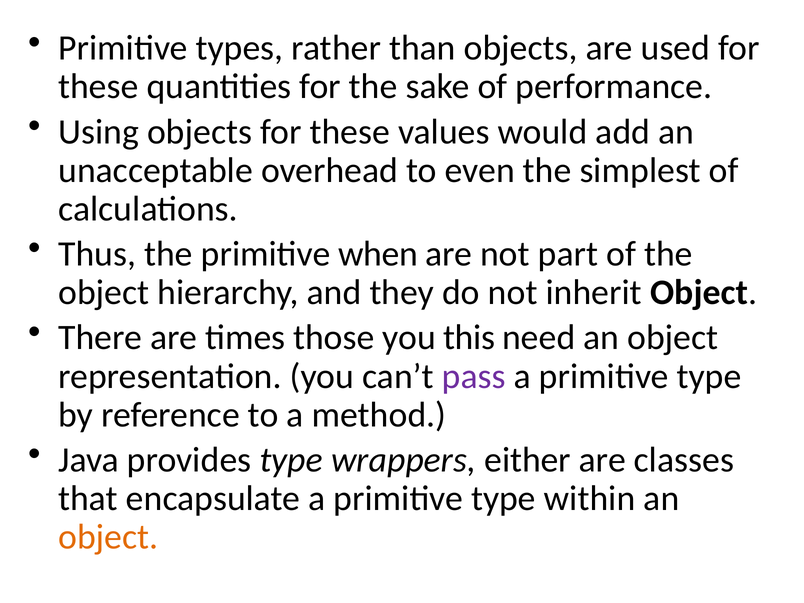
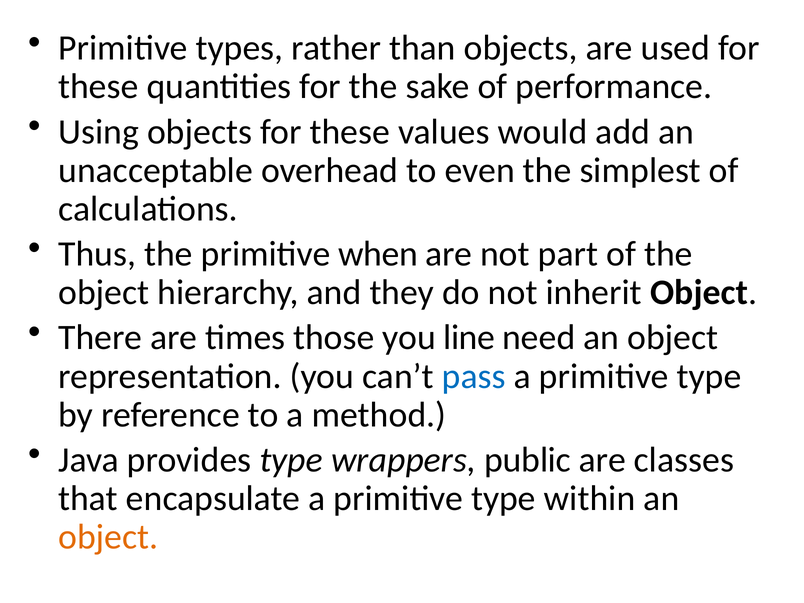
this: this -> line
pass colour: purple -> blue
either: either -> public
